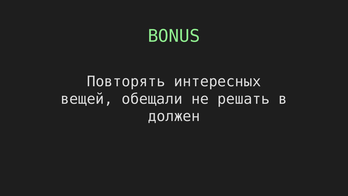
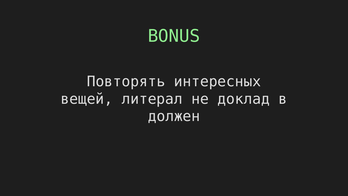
обещали: обещали -> литерал
решать: решать -> доклад
